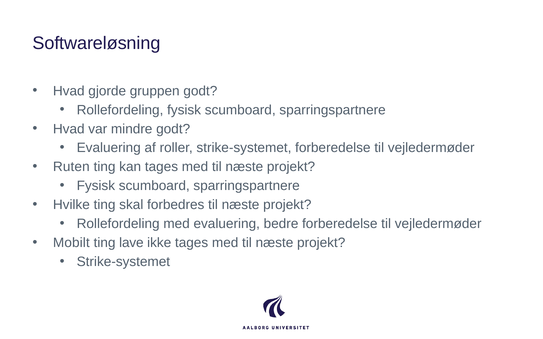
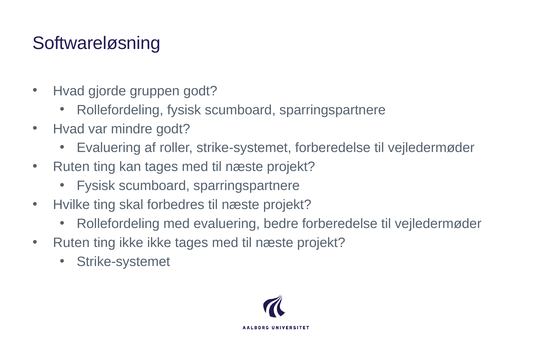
Mobilt at (71, 243): Mobilt -> Ruten
ting lave: lave -> ikke
